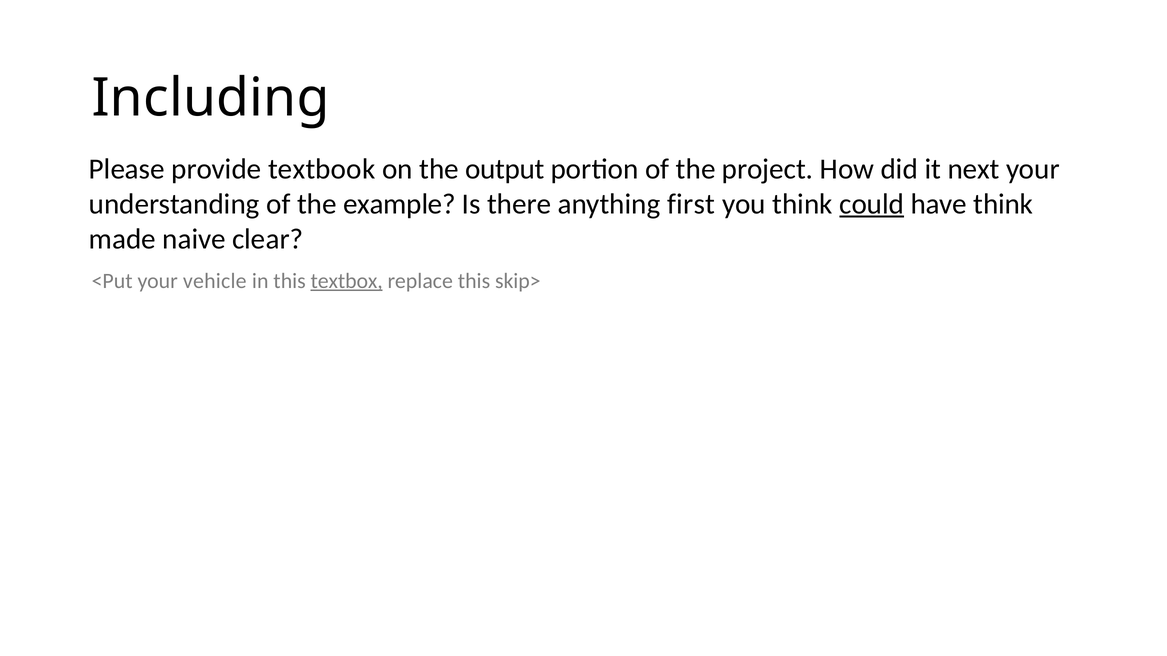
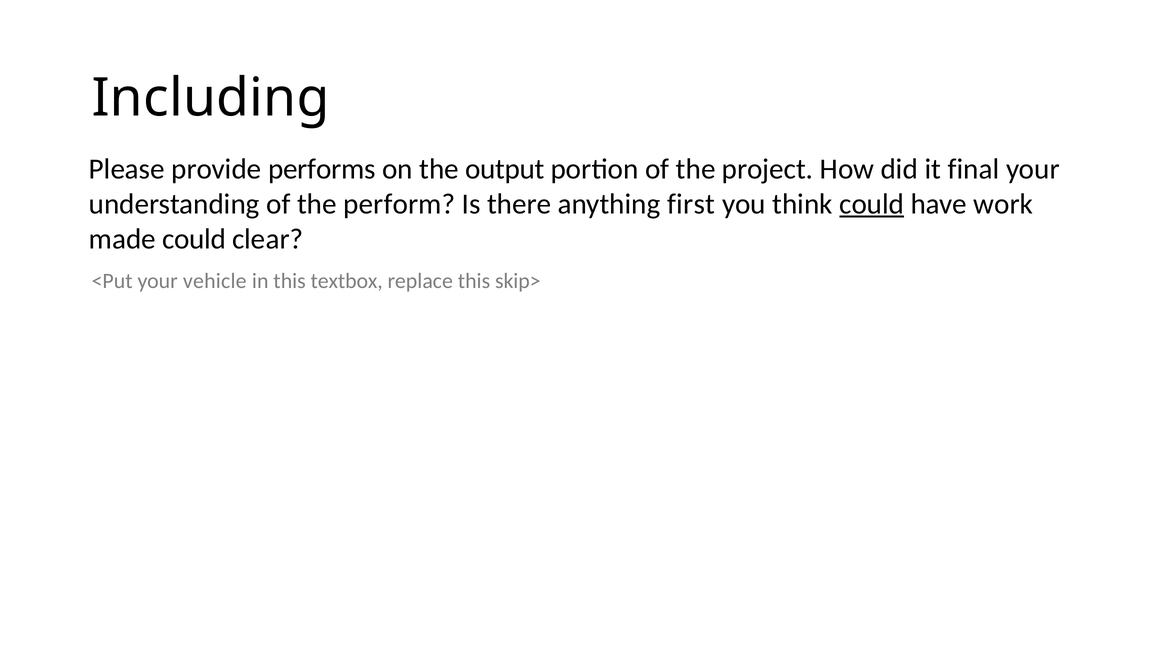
textbook: textbook -> performs
next: next -> final
example: example -> perform
have think: think -> work
made naive: naive -> could
textbox underline: present -> none
